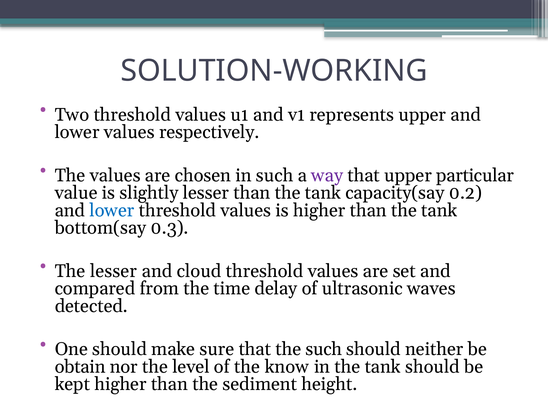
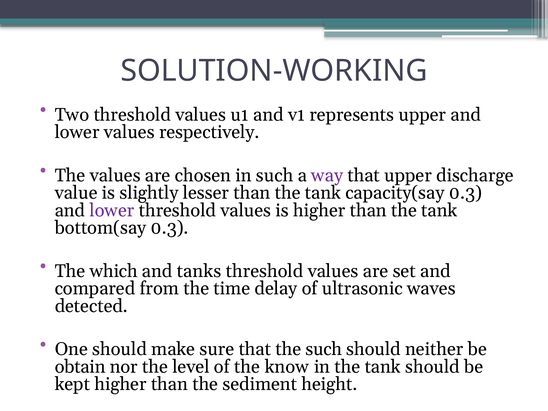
particular: particular -> discharge
capacity(say 0.2: 0.2 -> 0.3
lower at (112, 210) colour: blue -> purple
The lesser: lesser -> which
cloud: cloud -> tanks
